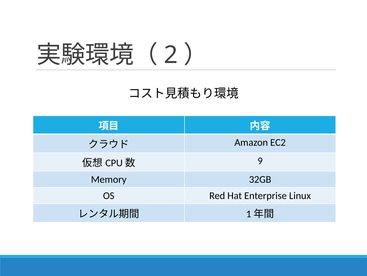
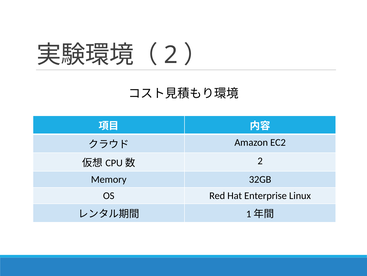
9 at (260, 161): 9 -> 2
